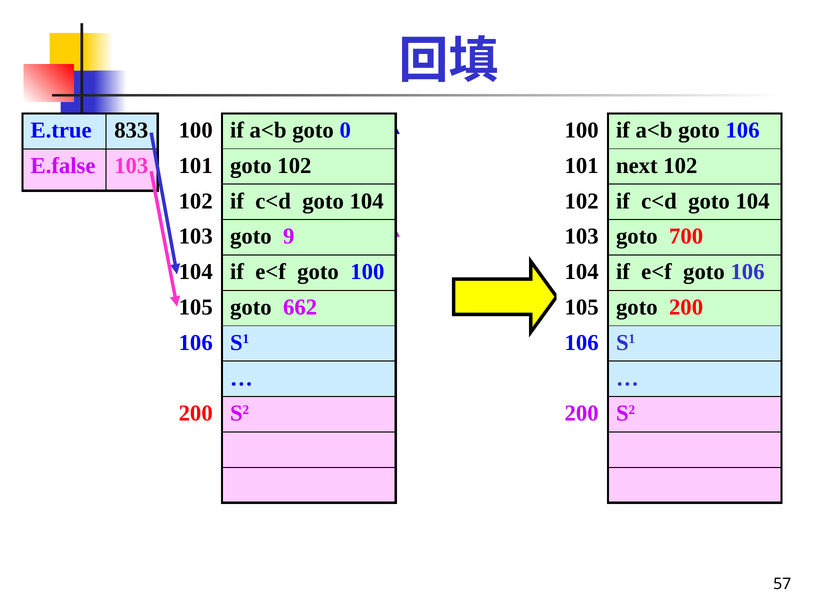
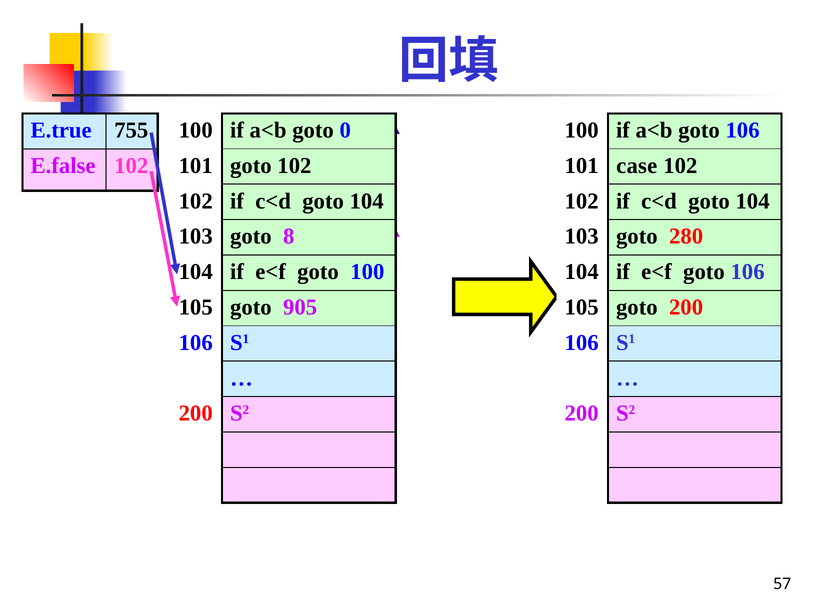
833: 833 -> 755
next: next -> case
E.false 103: 103 -> 102
9: 9 -> 8
700: 700 -> 280
662: 662 -> 905
